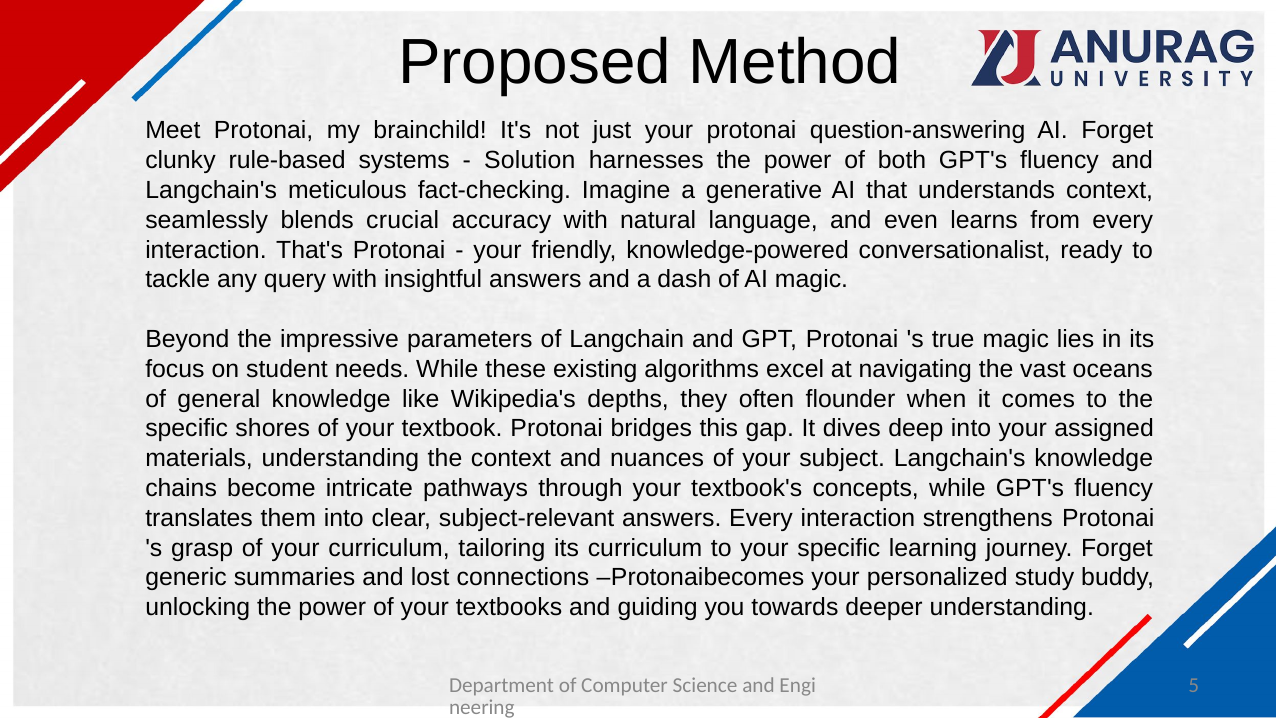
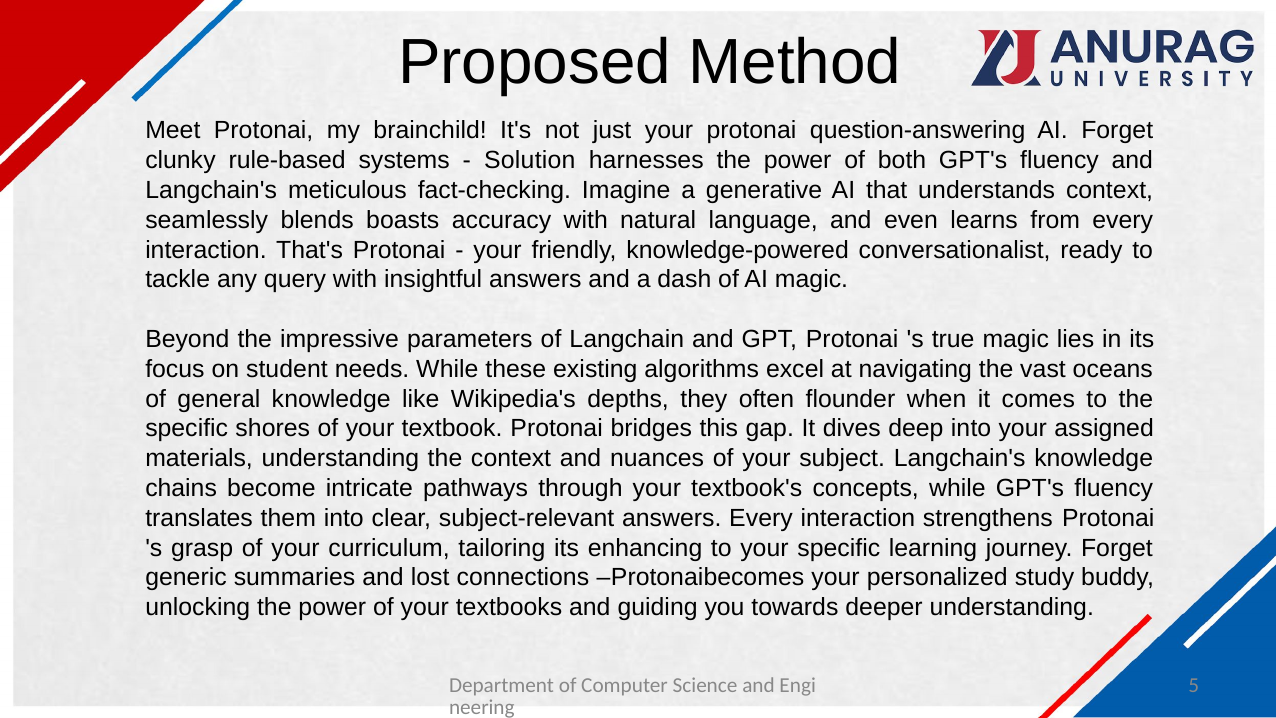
crucial: crucial -> boasts
its curriculum: curriculum -> enhancing
